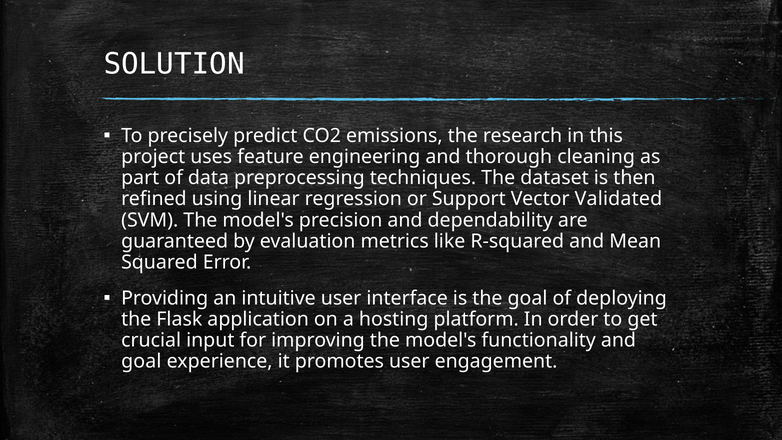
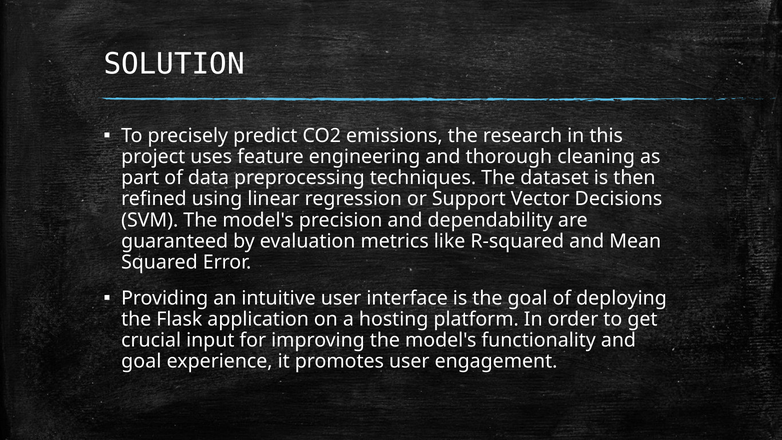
Validated: Validated -> Decisions
